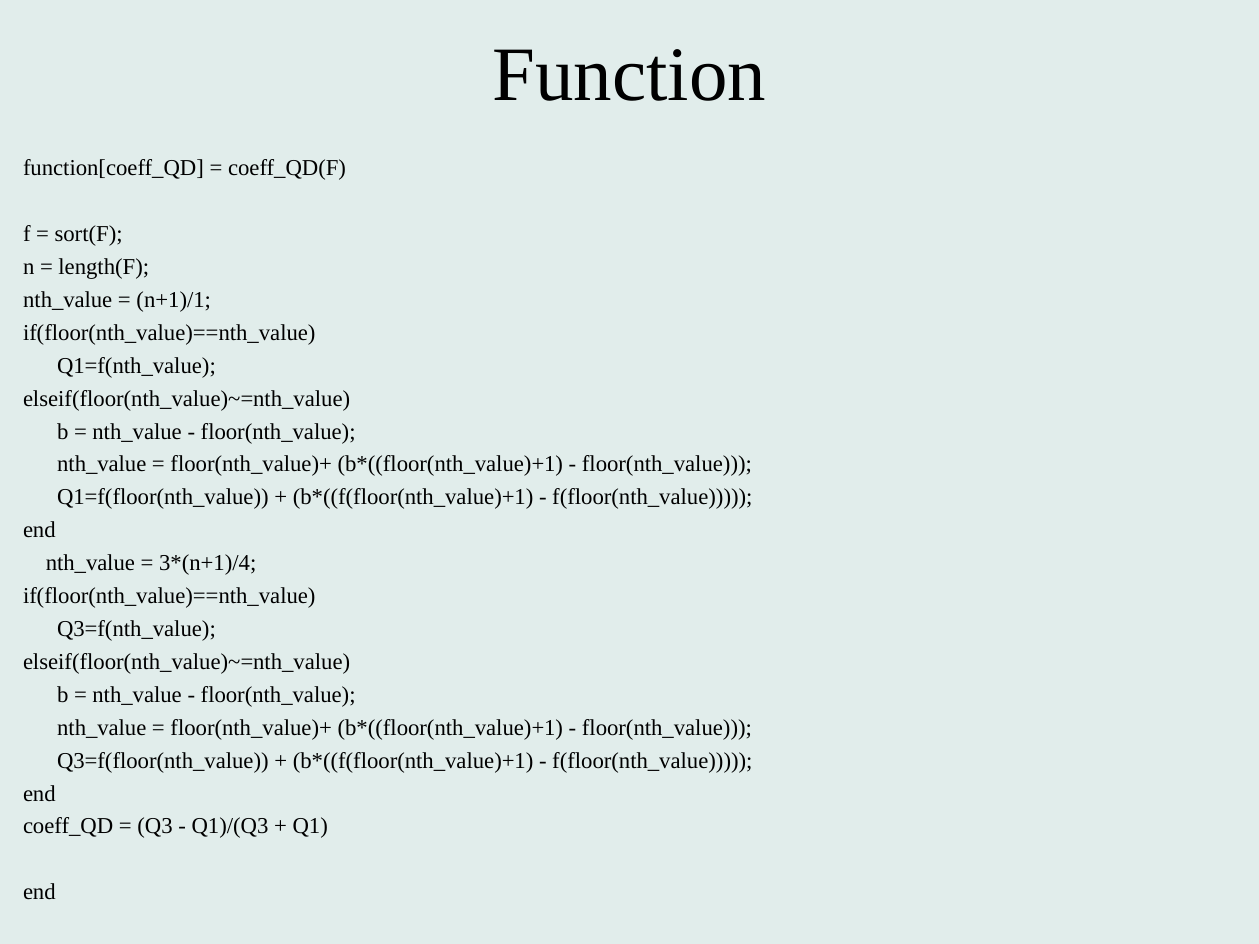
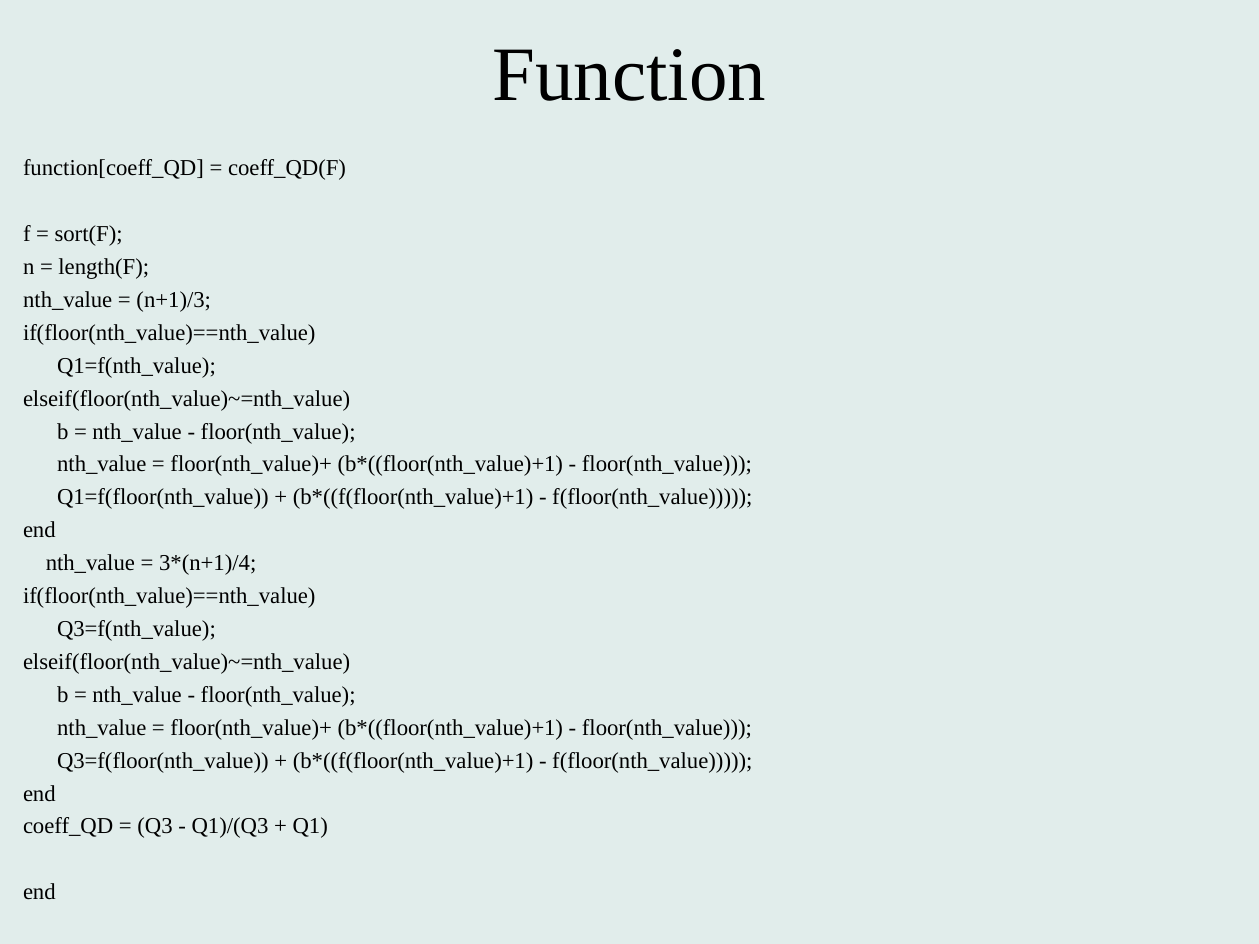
n+1)/1: n+1)/1 -> n+1)/3
